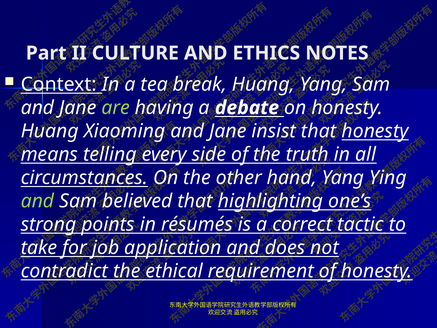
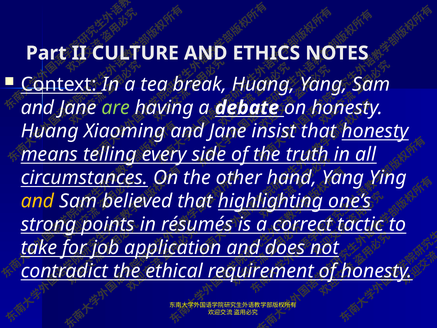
and at (37, 201) colour: light green -> yellow
